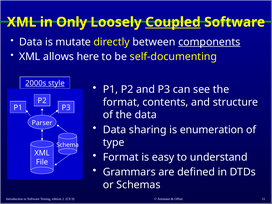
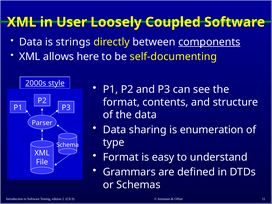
Only: Only -> User
Coupled underline: present -> none
mutate: mutate -> strings
